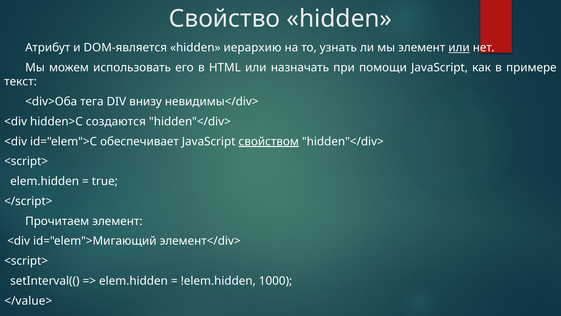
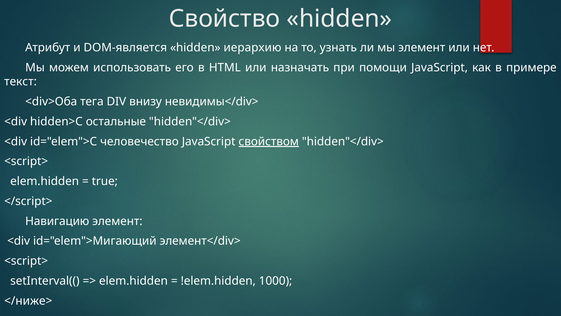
или at (459, 48) underline: present -> none
создаются: создаются -> остальные
обеспечивает: обеспечивает -> человечество
Прочитаем: Прочитаем -> Навигацию
</value>: </value> -> </ниже>
